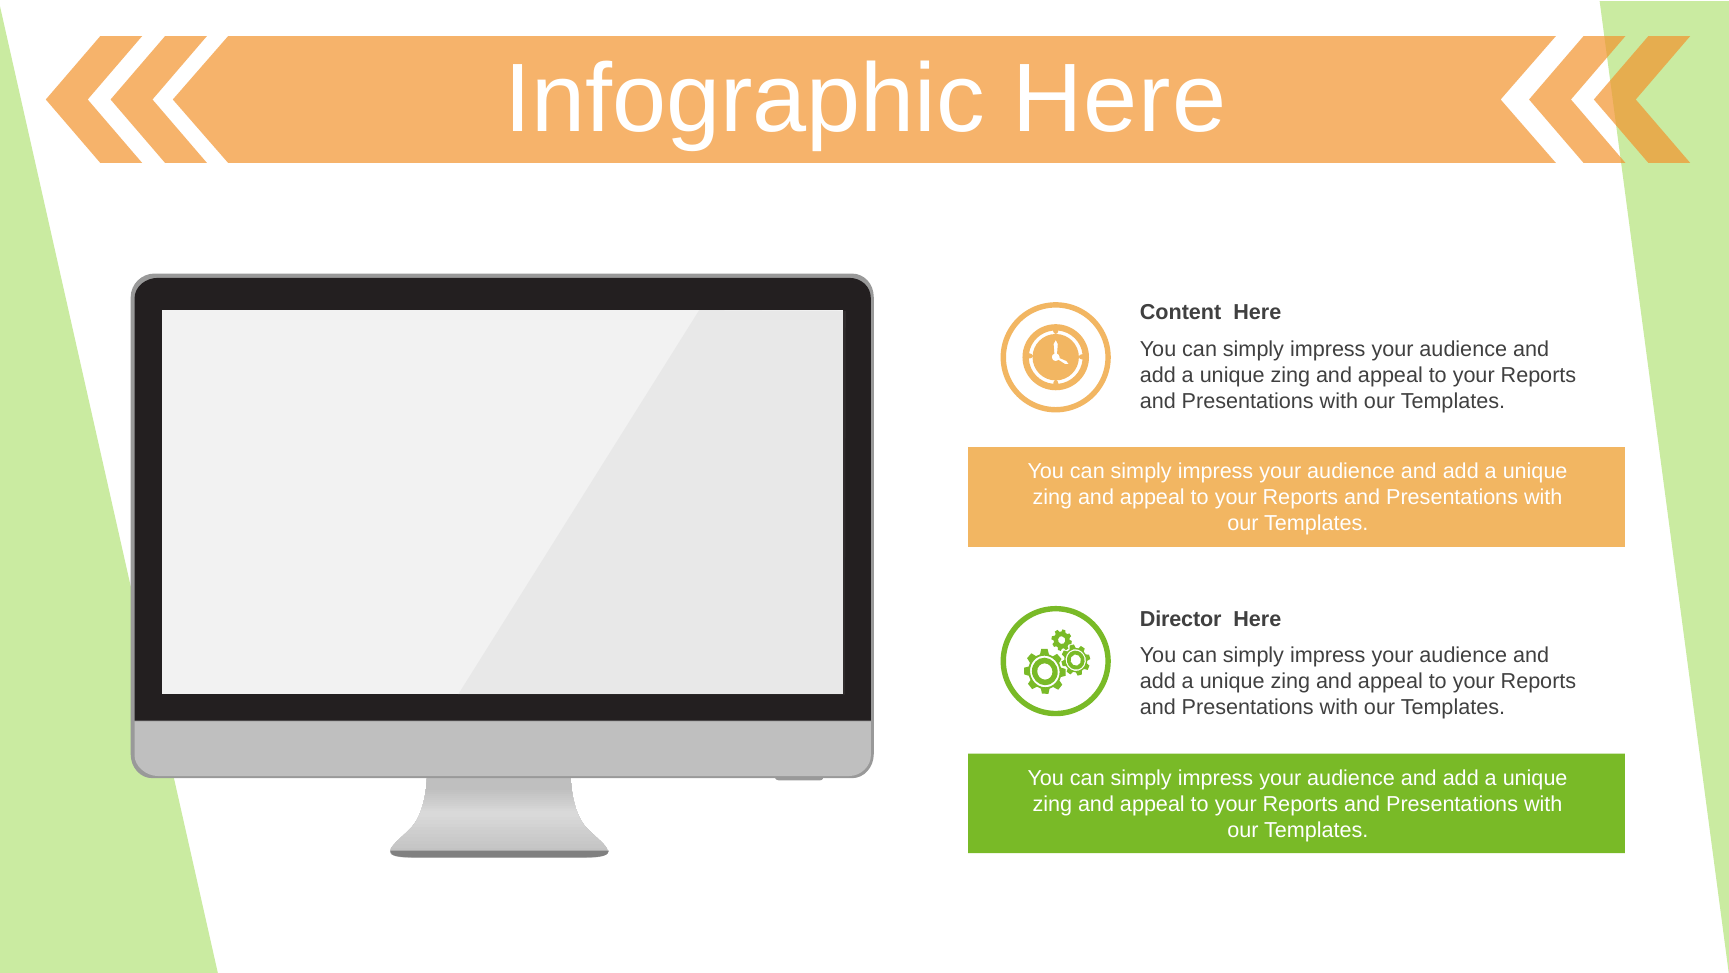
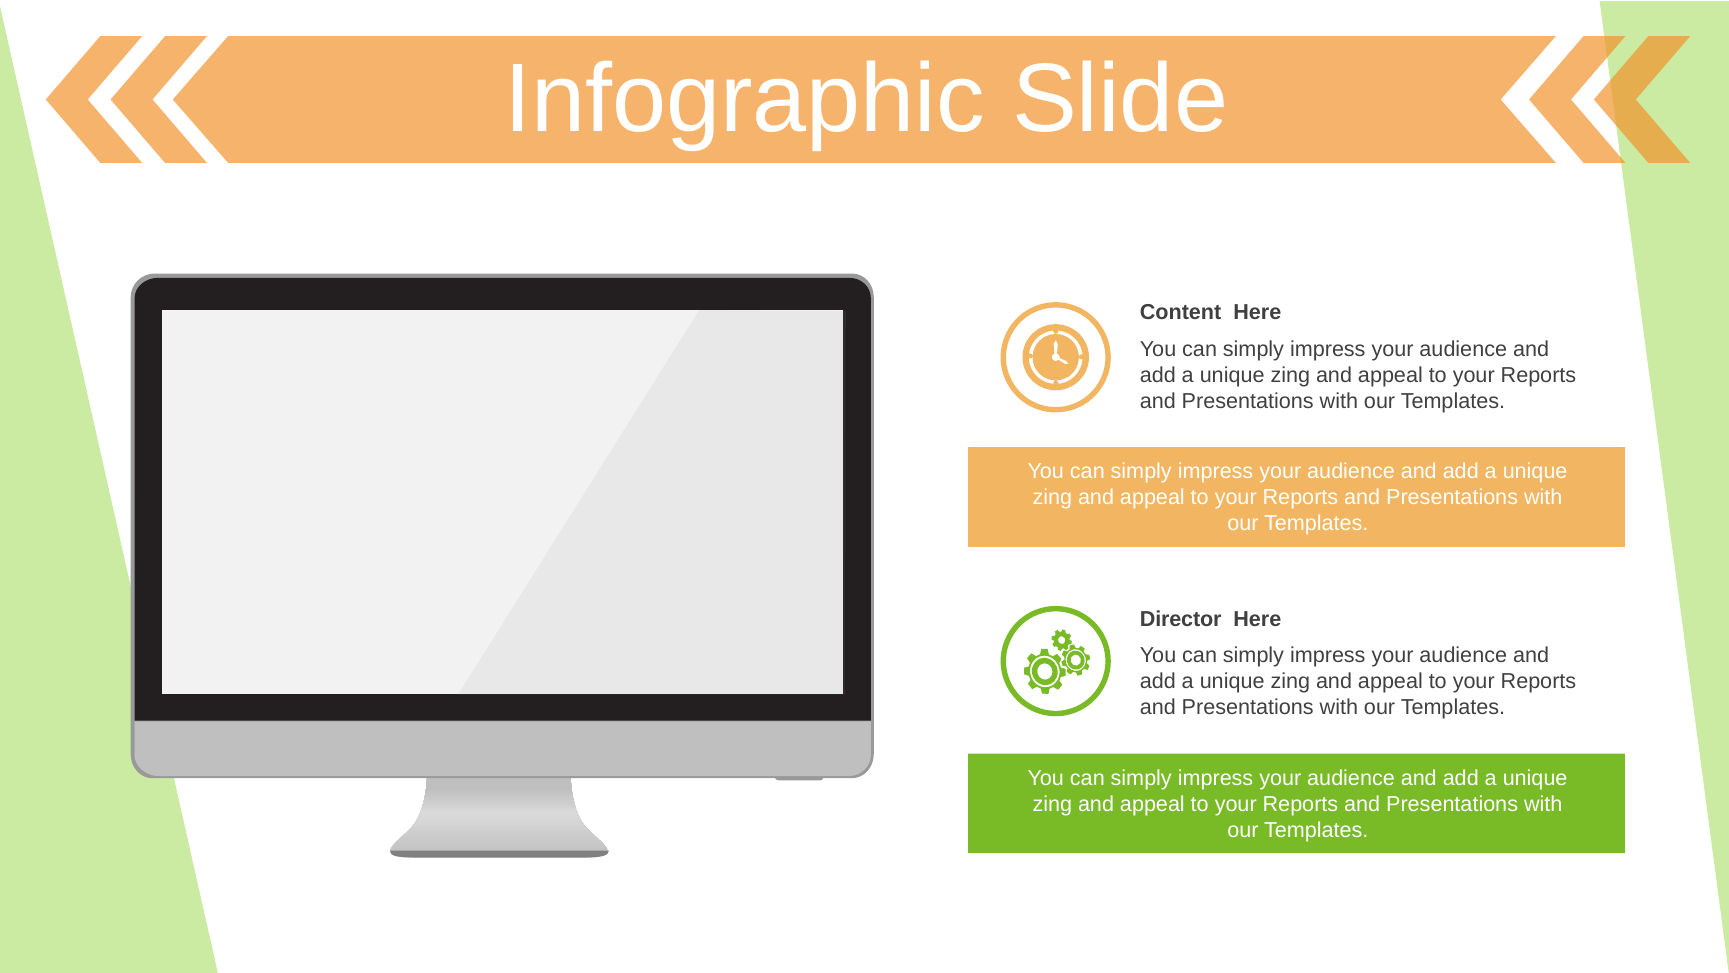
Infographic Here: Here -> Slide
